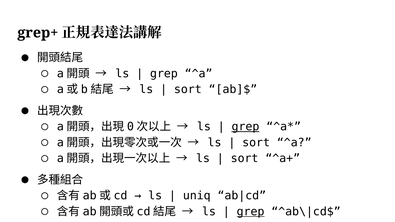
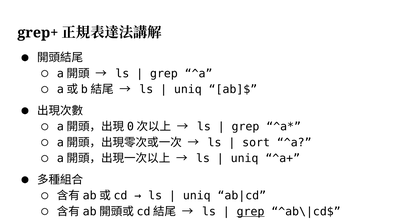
sort at (188, 89): sort -> uniq
grep at (245, 127) underline: present -> none
sort at (245, 159): sort -> uniq
